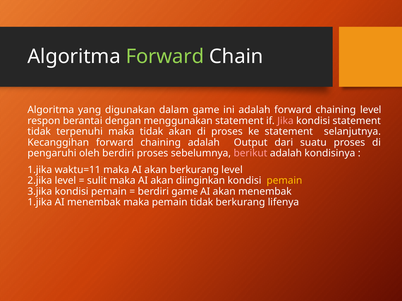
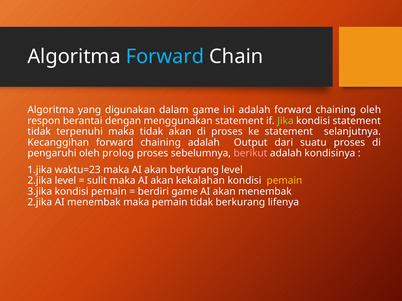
Forward at (165, 57) colour: light green -> light blue
chaining level: level -> oleh
Jika colour: pink -> light green
oleh berdiri: berdiri -> prolog
waktu=11: waktu=11 -> waktu=23
diinginkan: diinginkan -> kekalahan
1.jika at (40, 203): 1.jika -> 2.jika
